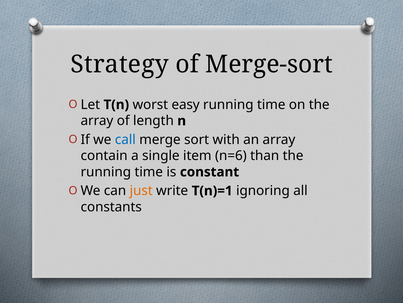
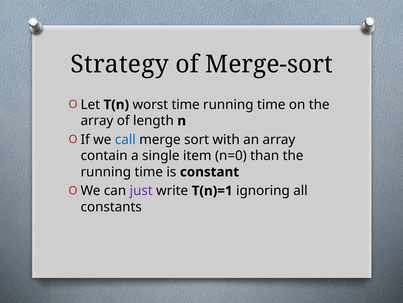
worst easy: easy -> time
n=6: n=6 -> n=0
just colour: orange -> purple
